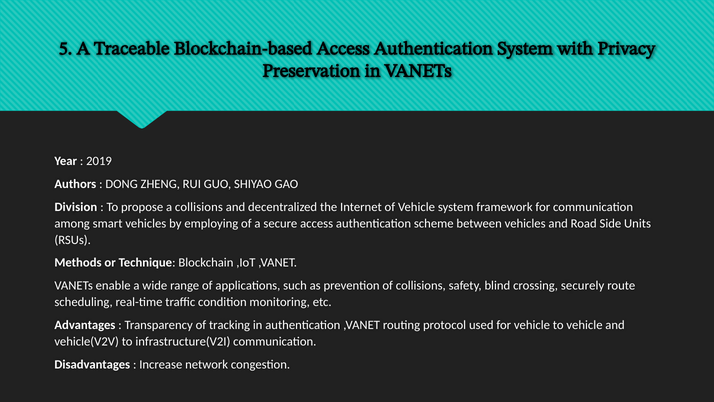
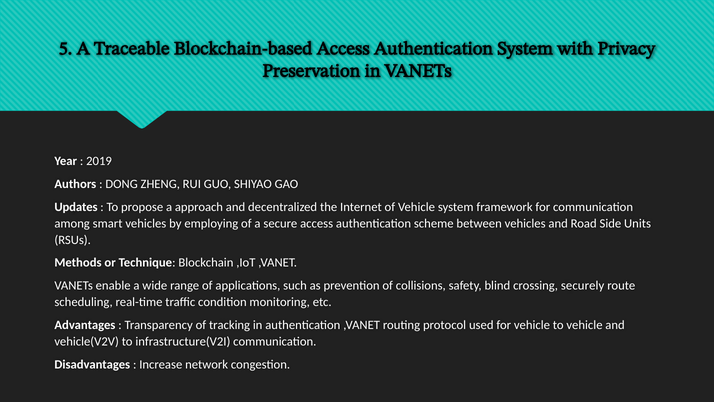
Division: Division -> Updates
a collisions: collisions -> approach
